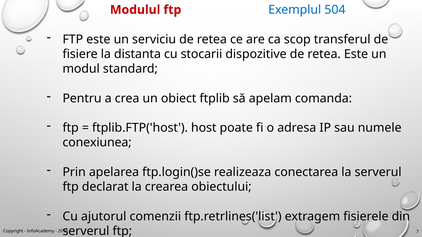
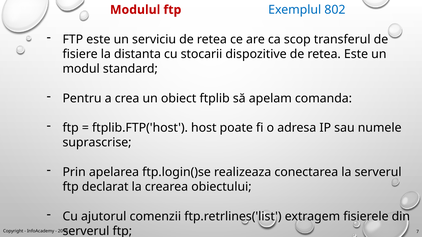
504: 504 -> 802
conexiunea at (97, 143): conexiunea -> suprascrise
